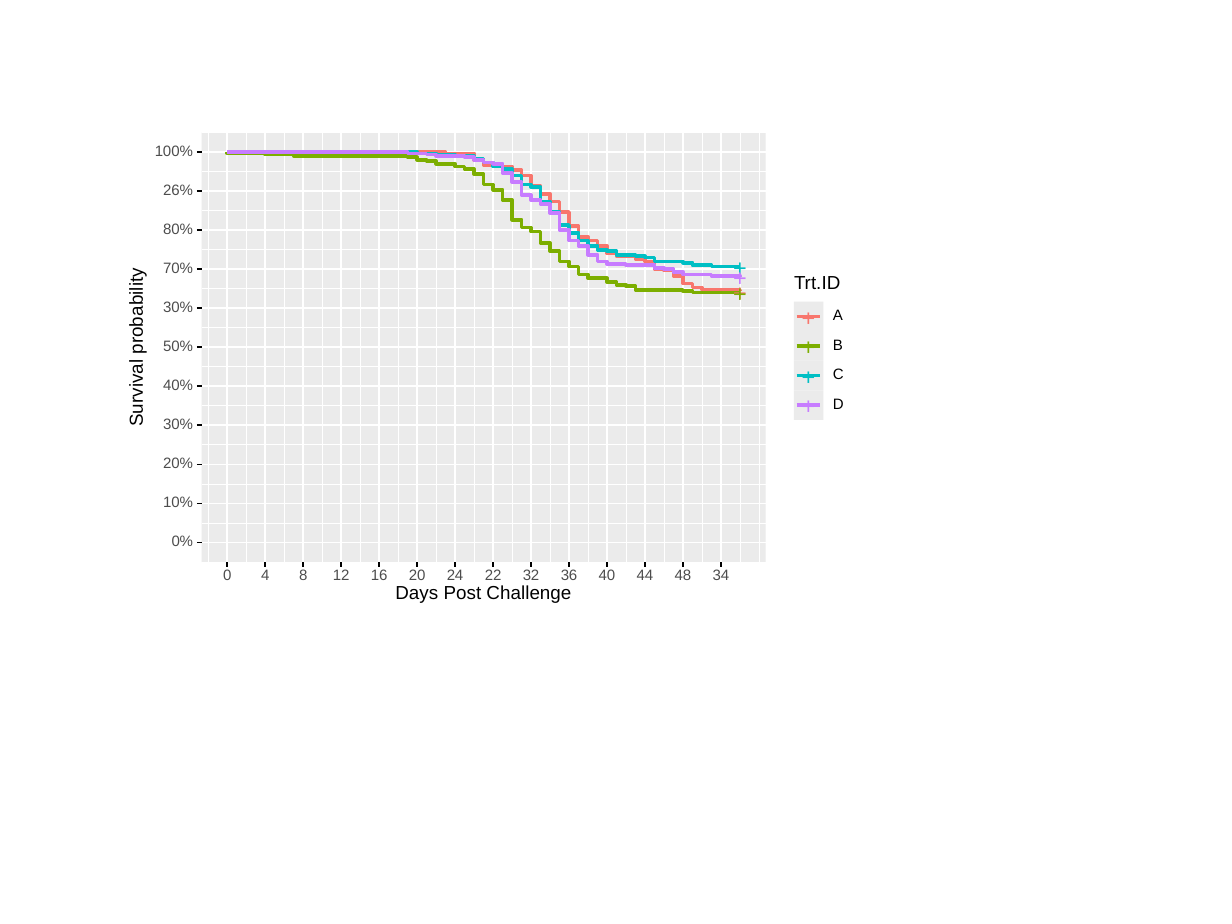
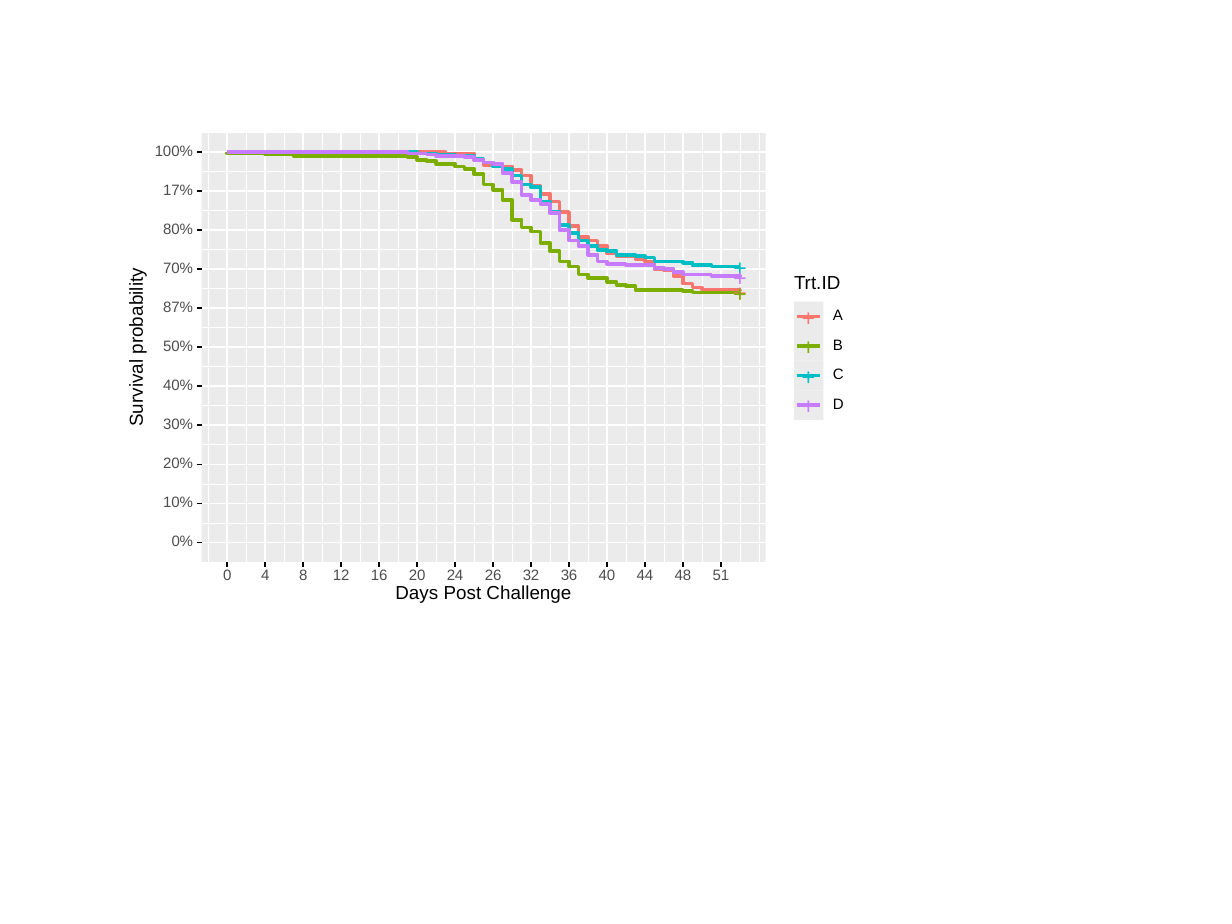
26%: 26% -> 17%
30% at (178, 308): 30% -> 87%
22: 22 -> 26
34: 34 -> 51
